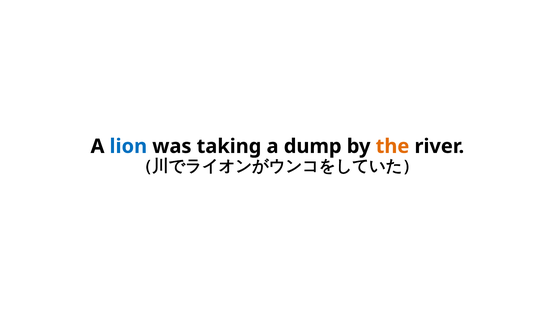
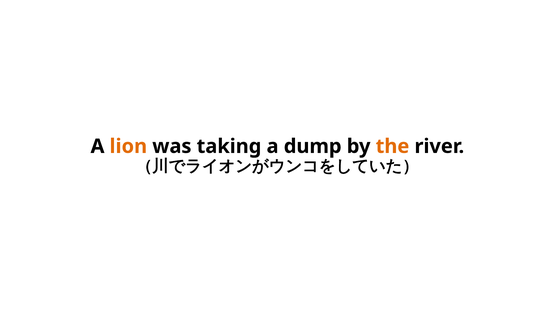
lion colour: blue -> orange
